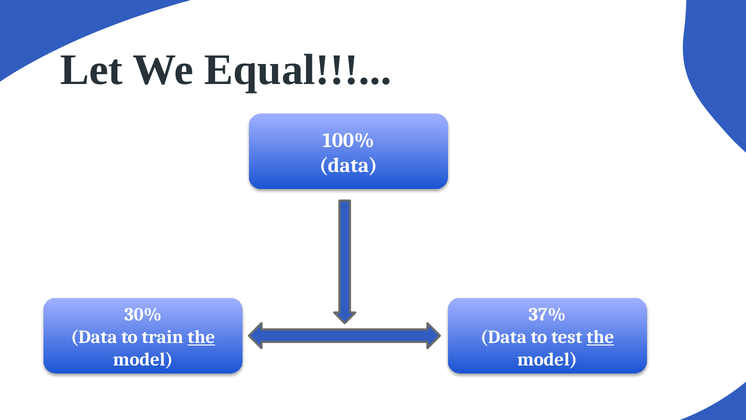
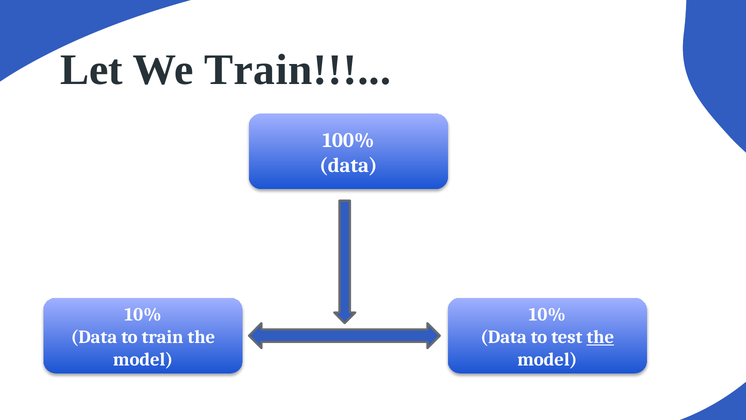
We Equal: Equal -> Train
30% at (143, 314): 30% -> 10%
37% at (547, 314): 37% -> 10%
the at (201, 337) underline: present -> none
